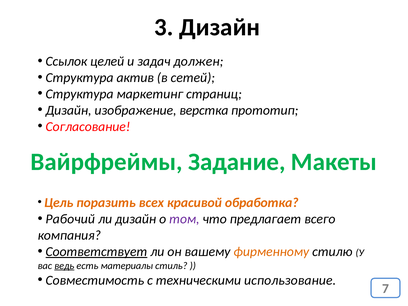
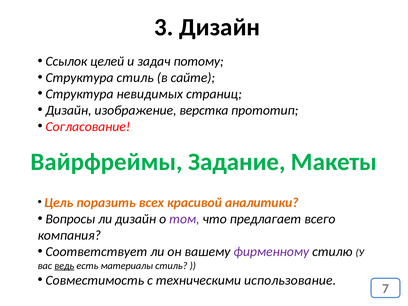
должен: должен -> потому
Структура актив: актив -> стиль
сетей: сетей -> сайте
маркетинг: маркетинг -> невидимых
обработка: обработка -> аналитики
Рабочий: Рабочий -> Вопросы
Соответствует underline: present -> none
фирменному colour: orange -> purple
